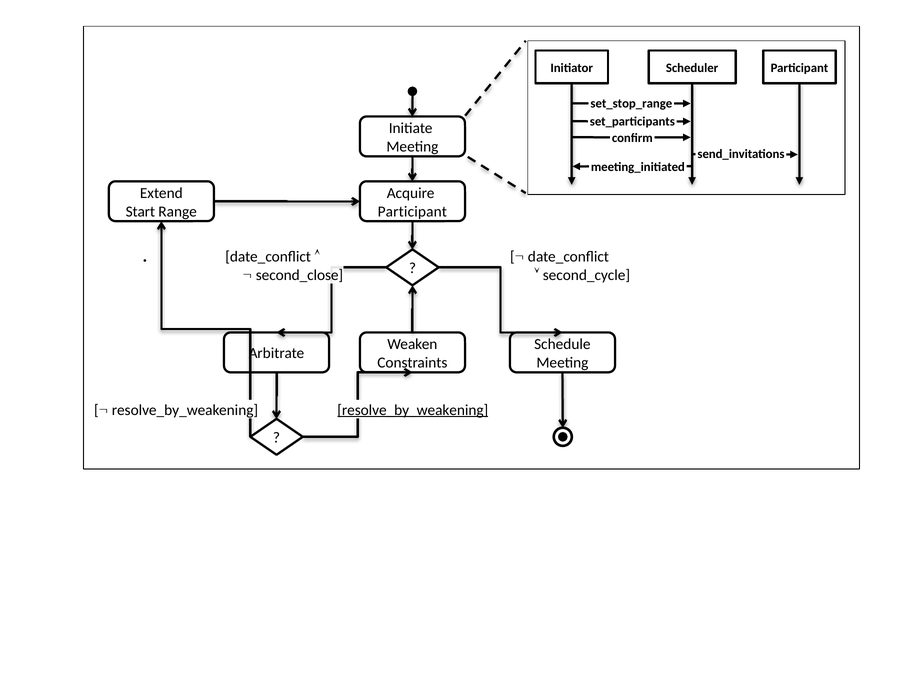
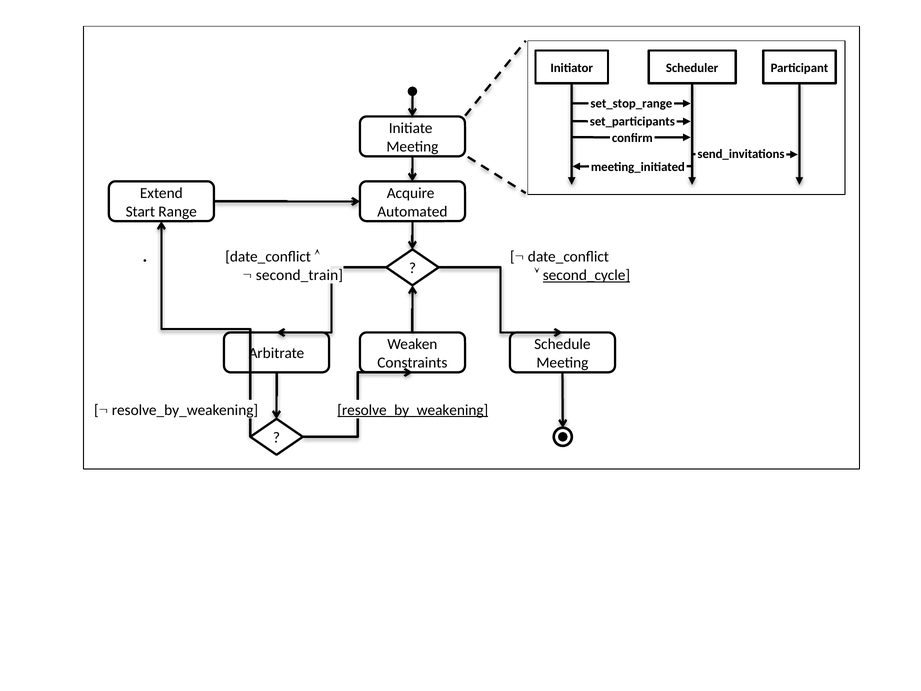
Participant at (412, 211): Participant -> Automated
second_close: second_close -> second_train
second_cycle underline: none -> present
